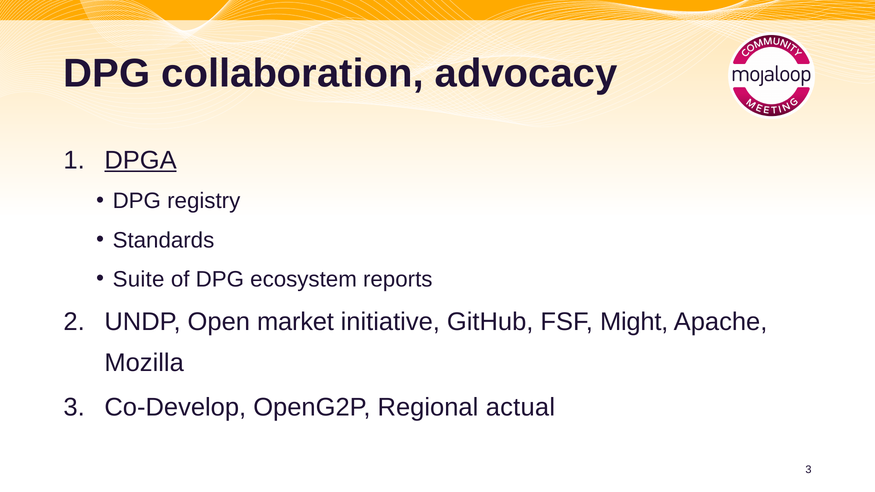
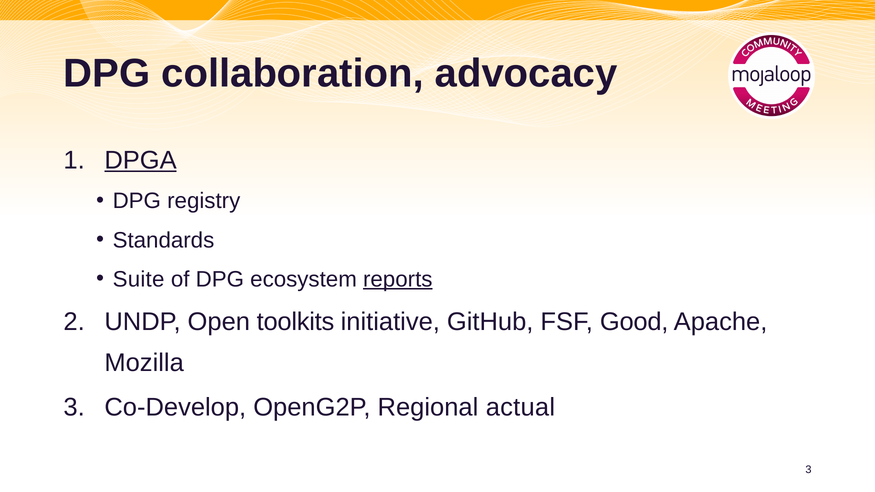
reports underline: none -> present
market: market -> toolkits
Might: Might -> Good
